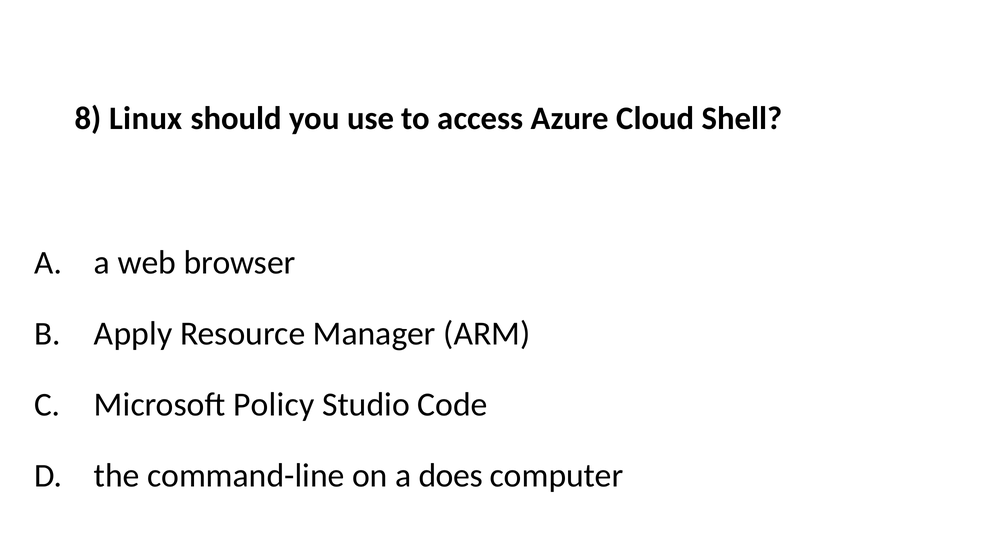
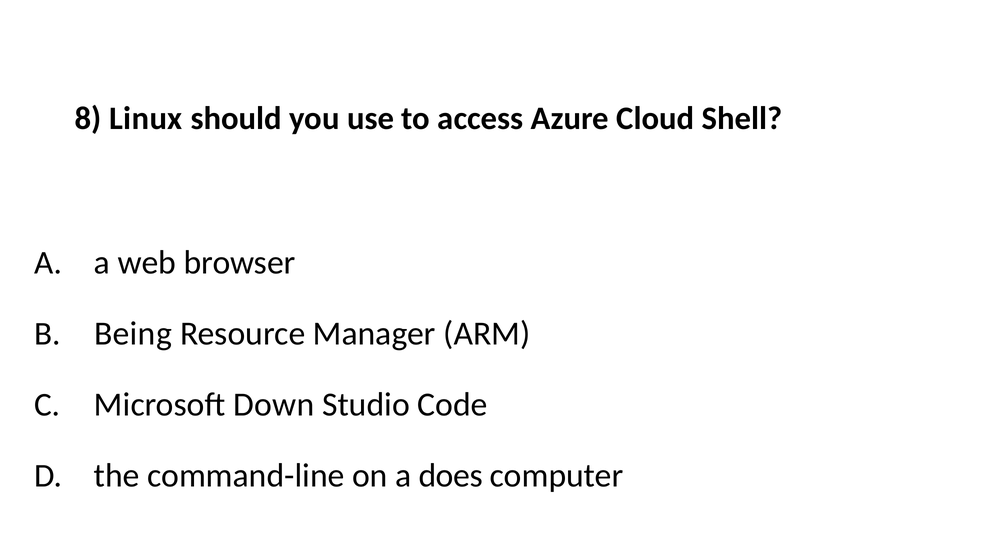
Apply: Apply -> Being
Policy: Policy -> Down
